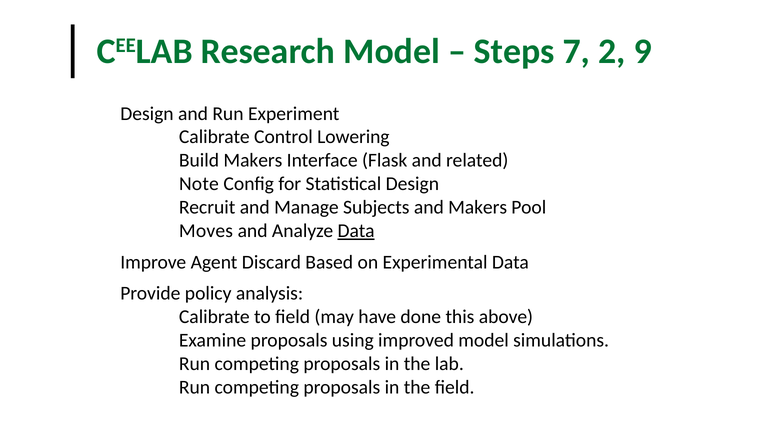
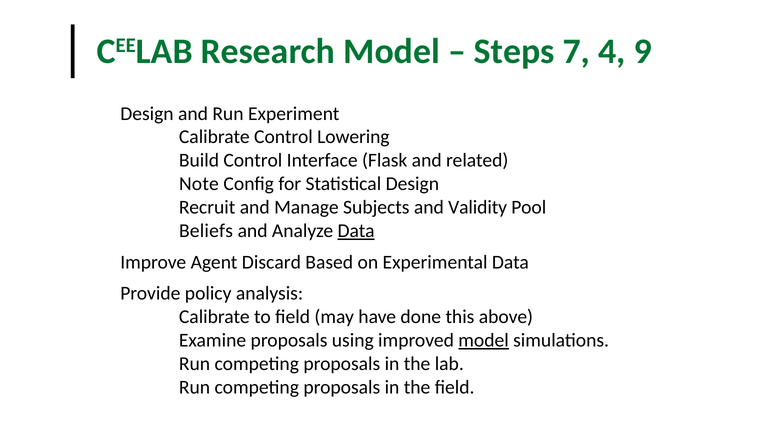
2: 2 -> 4
Build Makers: Makers -> Control
and Makers: Makers -> Validity
Moves: Moves -> Beliefs
model at (484, 341) underline: none -> present
